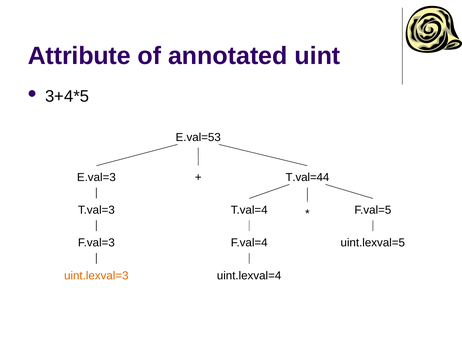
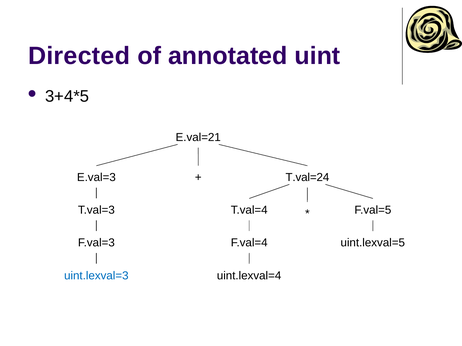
Attribute: Attribute -> Directed
E.val=53: E.val=53 -> E.val=21
T.val=44: T.val=44 -> T.val=24
uint.lexval=3 colour: orange -> blue
